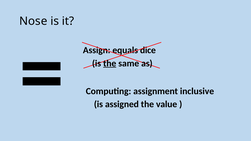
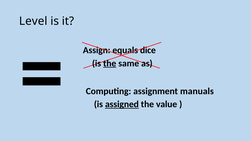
Nose: Nose -> Level
inclusive: inclusive -> manuals
assigned underline: none -> present
